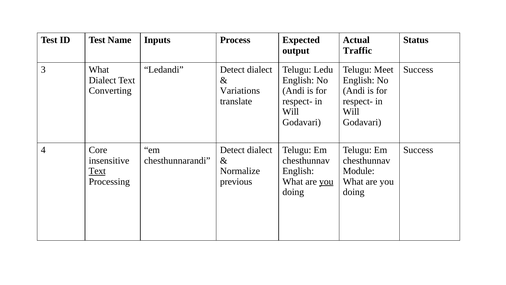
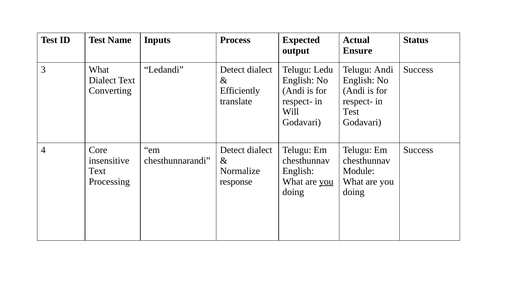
Traffic: Traffic -> Ensure
Telugu Meet: Meet -> Andi
Variations: Variations -> Efficiently
Will at (351, 112): Will -> Test
Text at (97, 171) underline: present -> none
previous: previous -> response
